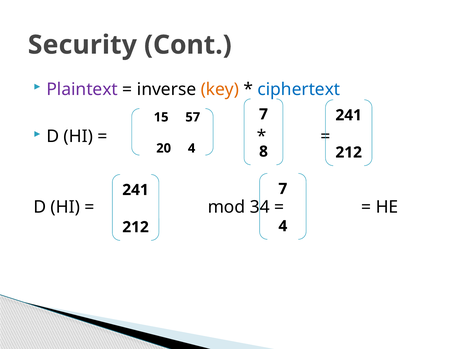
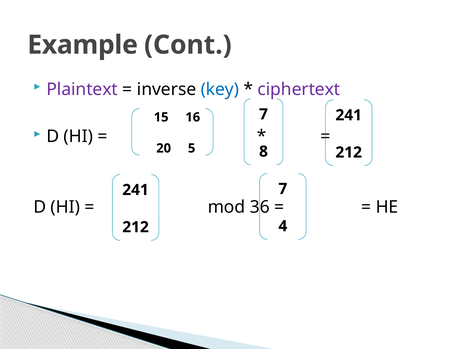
Security: Security -> Example
key colour: orange -> blue
ciphertext colour: blue -> purple
57: 57 -> 16
20 4: 4 -> 5
34: 34 -> 36
